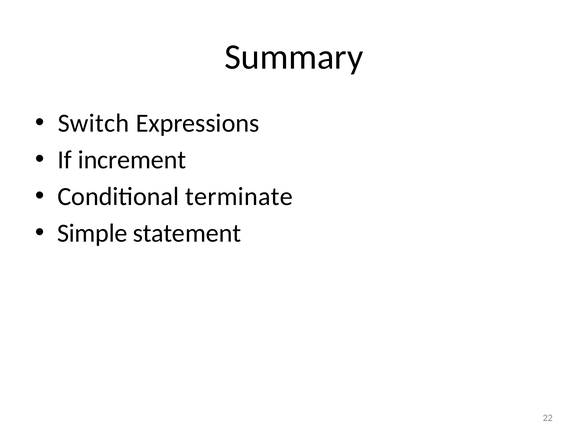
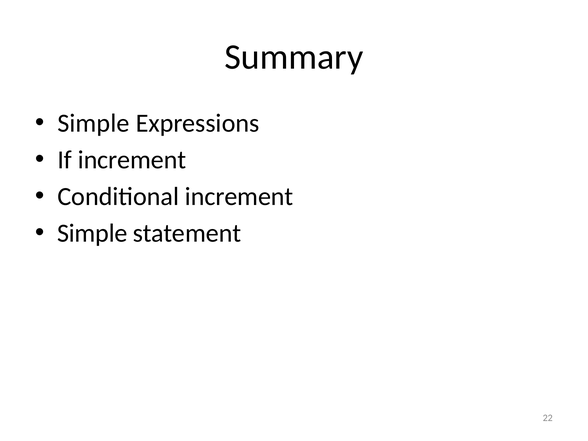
Switch at (93, 123): Switch -> Simple
Conditional terminate: terminate -> increment
